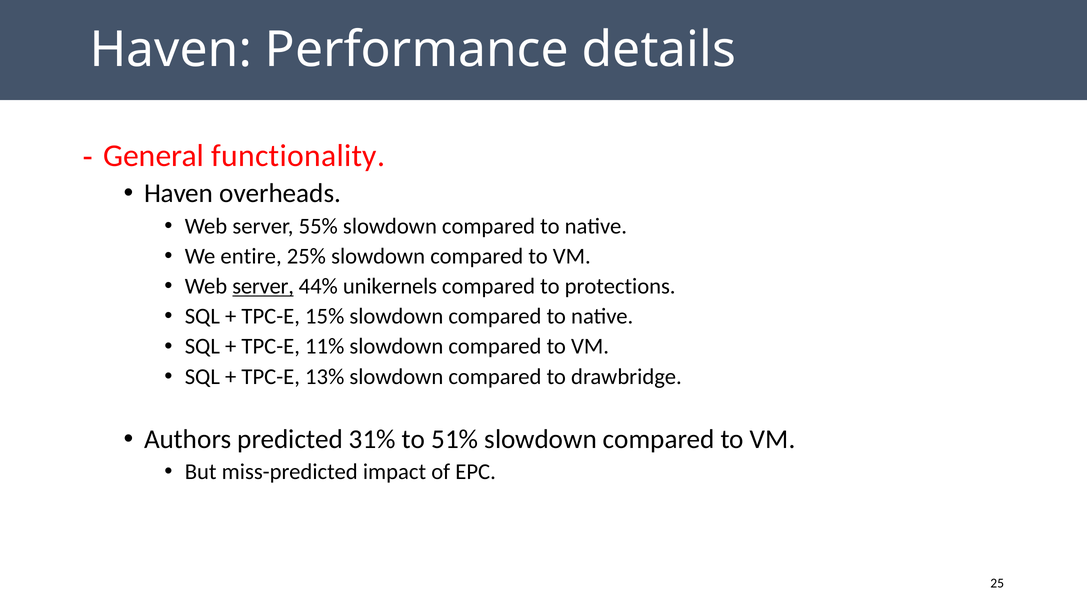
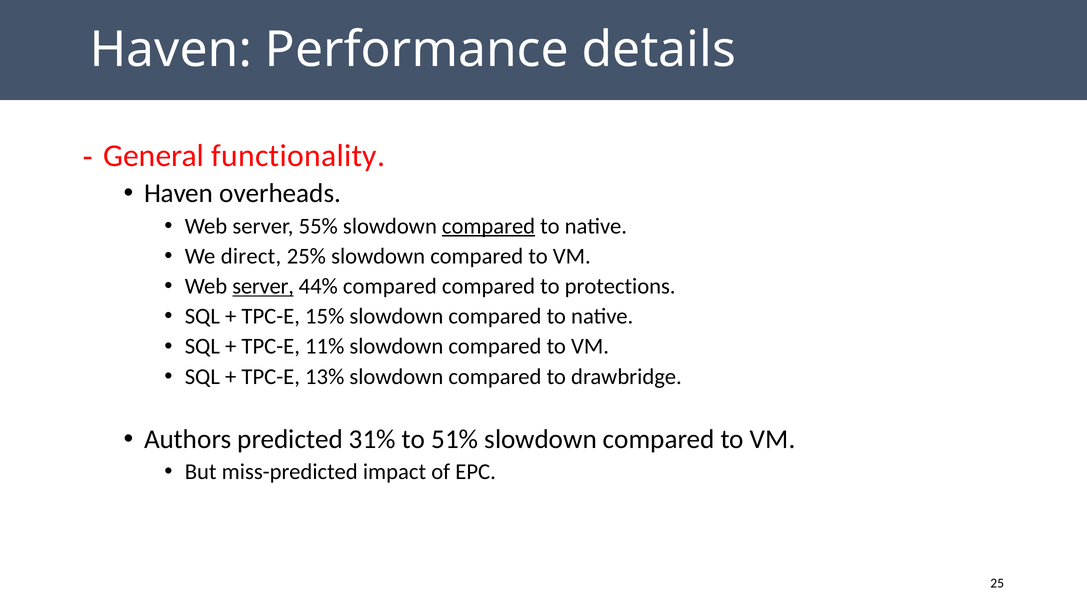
compared at (489, 226) underline: none -> present
entire: entire -> direct
44% unikernels: unikernels -> compared
